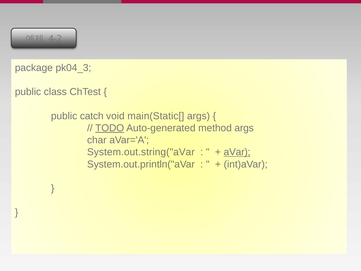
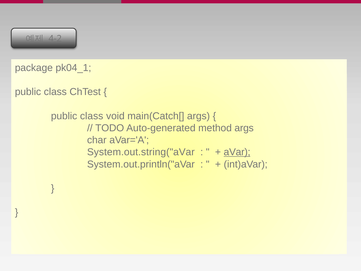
pk04_3: pk04_3 -> pk04_1
catch at (92, 116): catch -> class
main(Static[: main(Static[ -> main(Catch[
TODO underline: present -> none
